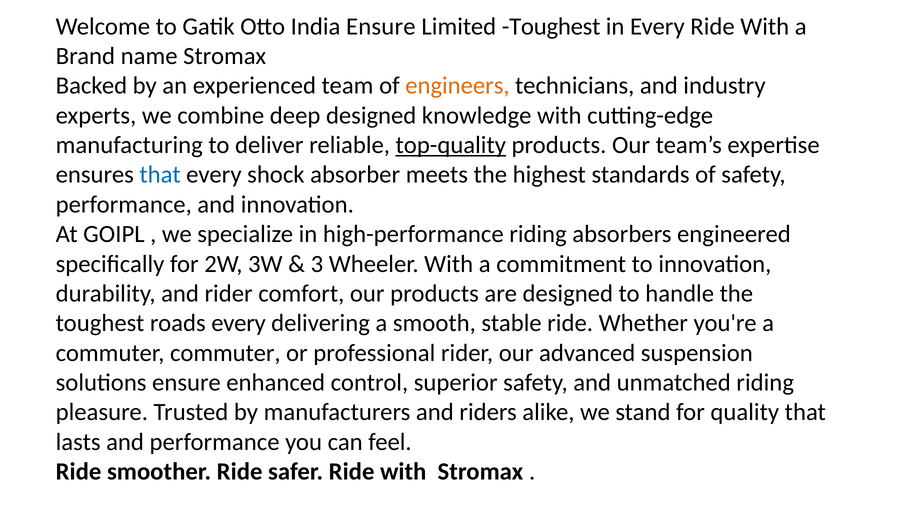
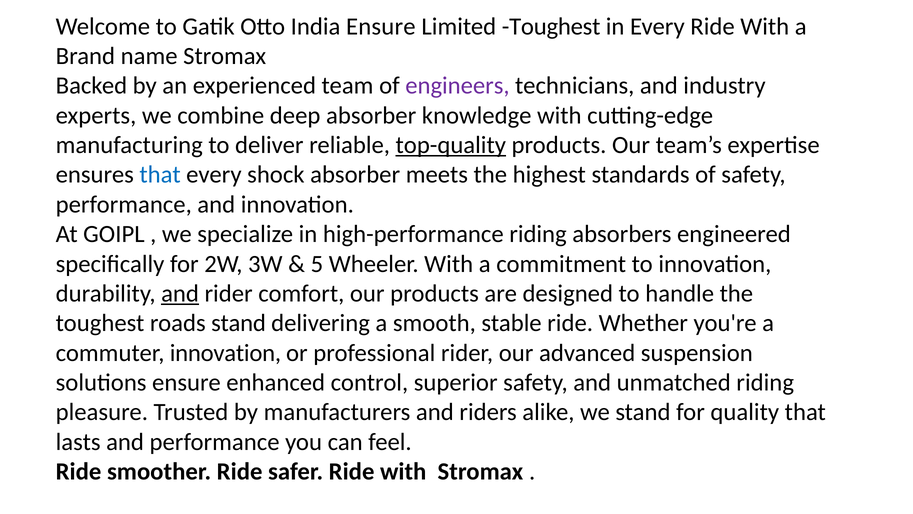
engineers colour: orange -> purple
deep designed: designed -> absorber
3: 3 -> 5
and at (180, 293) underline: none -> present
roads every: every -> stand
commuter commuter: commuter -> innovation
